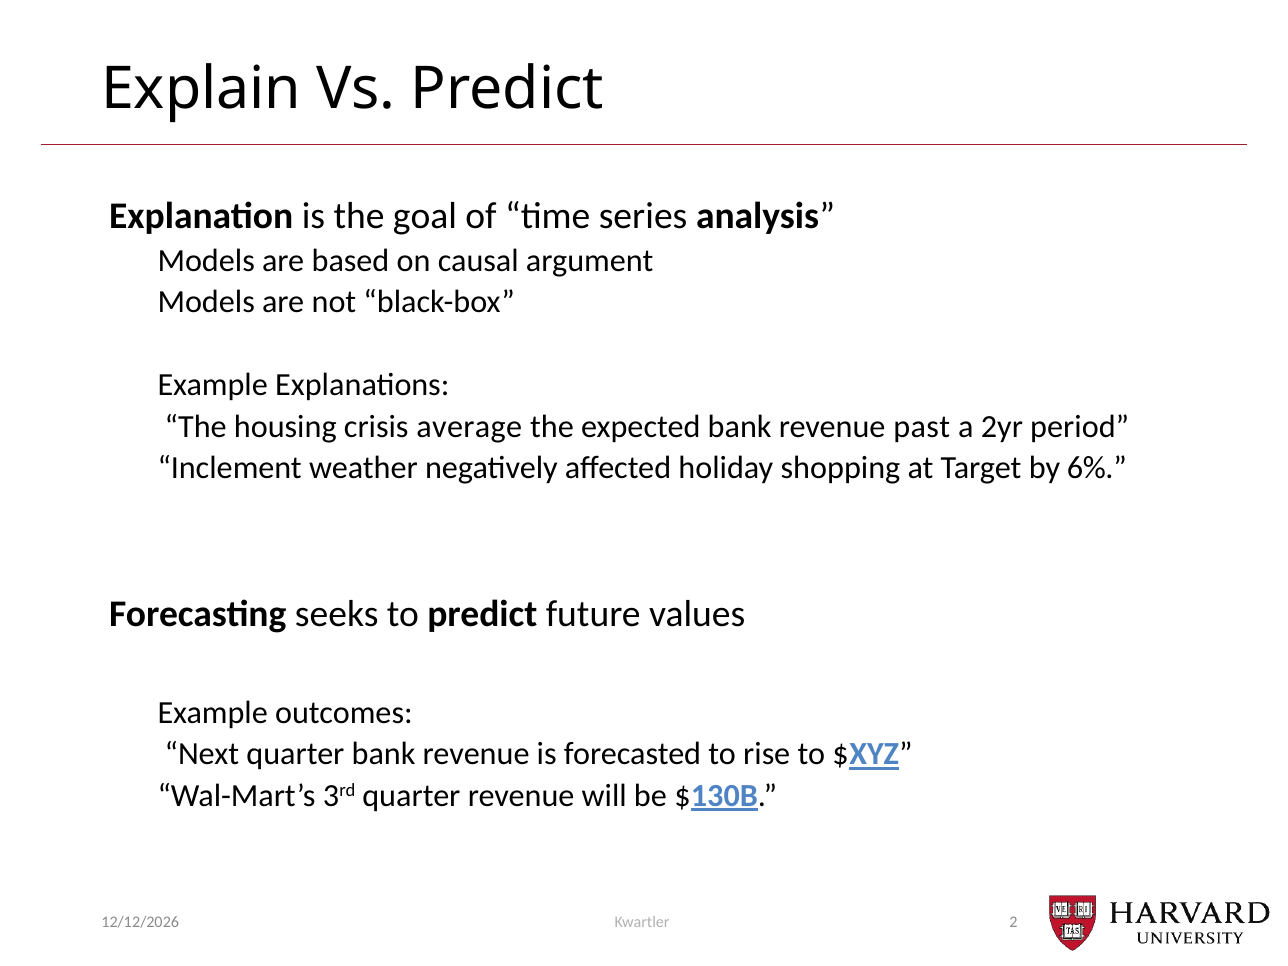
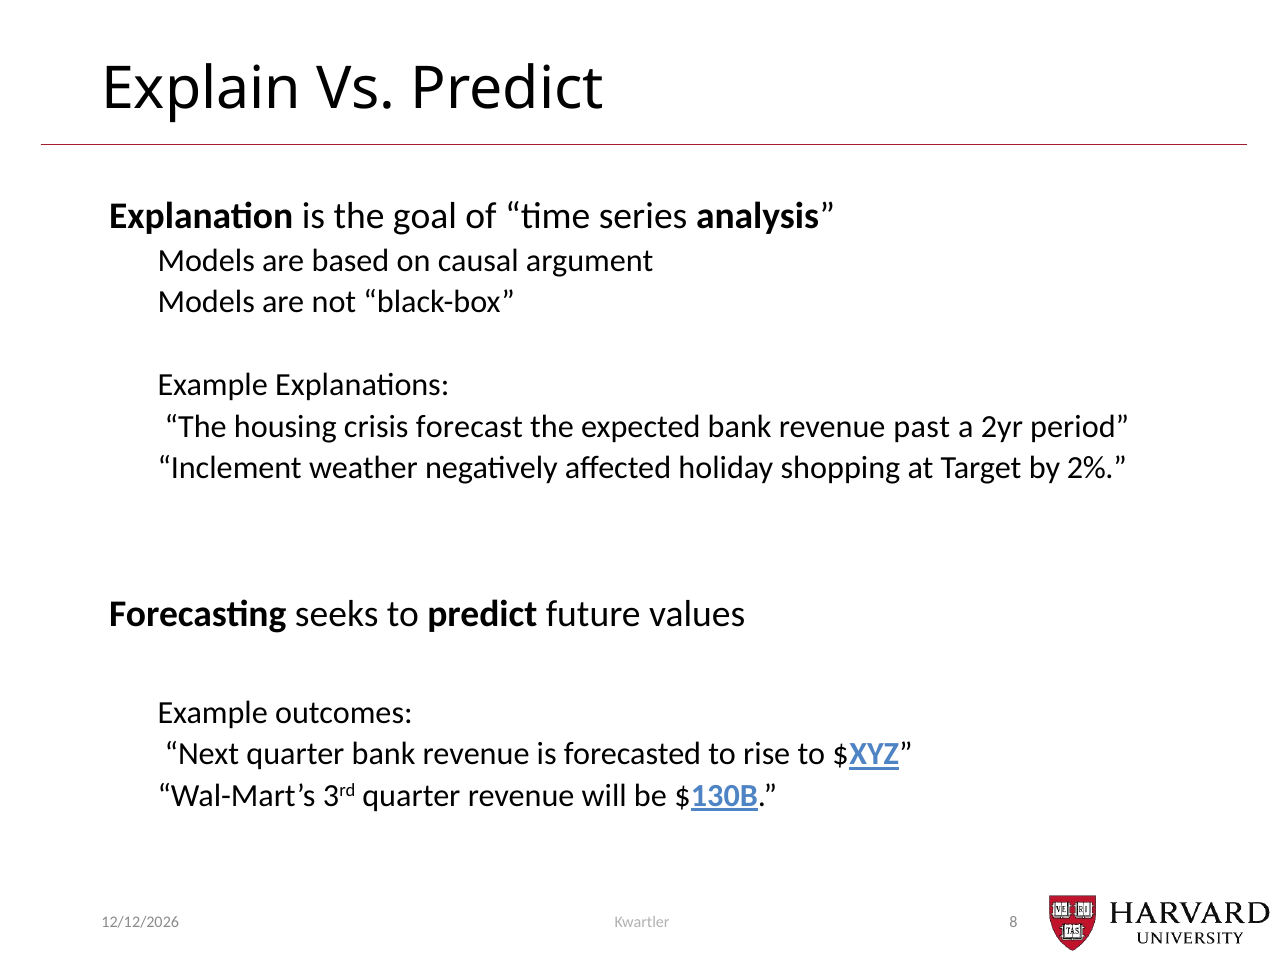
average: average -> forecast
6%: 6% -> 2%
2: 2 -> 8
